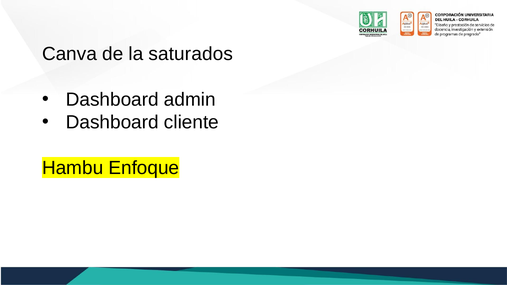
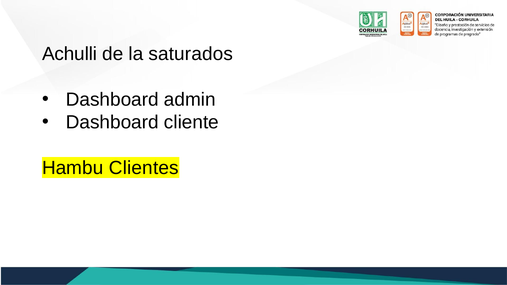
Canva: Canva -> Achulli
Enfoque: Enfoque -> Clientes
